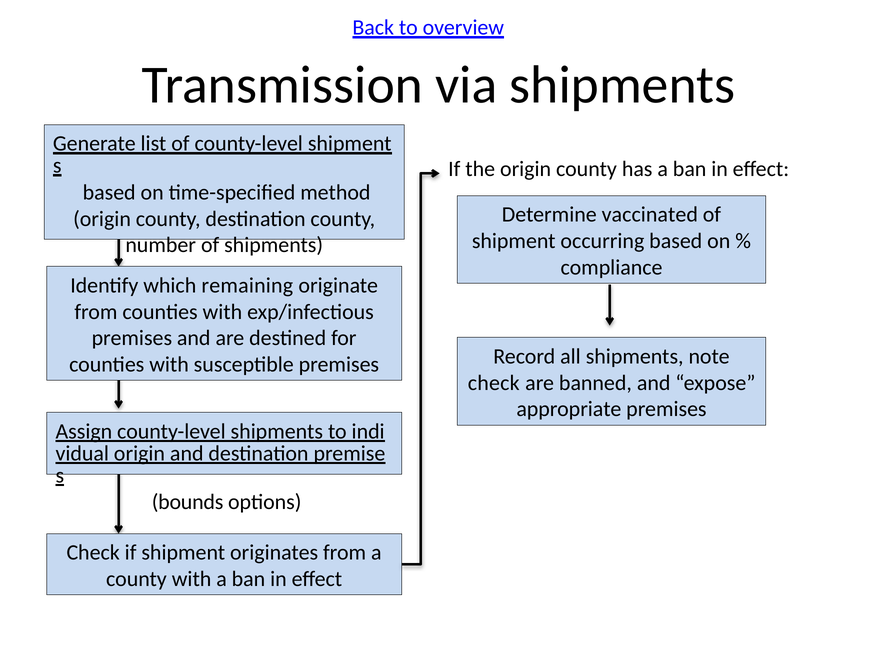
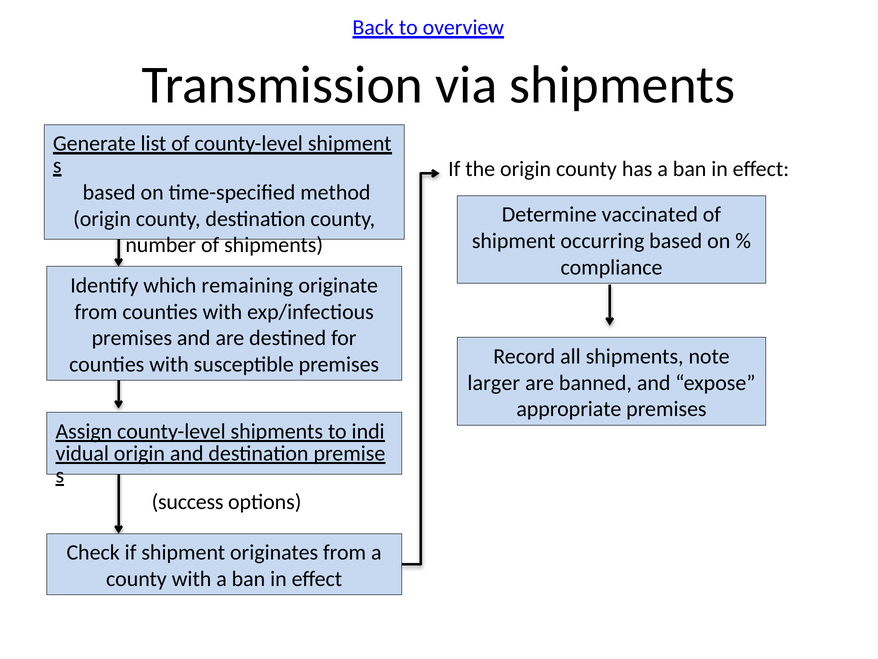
check at (494, 382): check -> larger
bounds: bounds -> success
